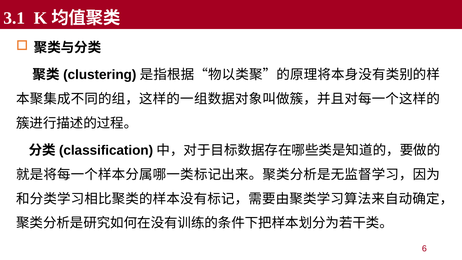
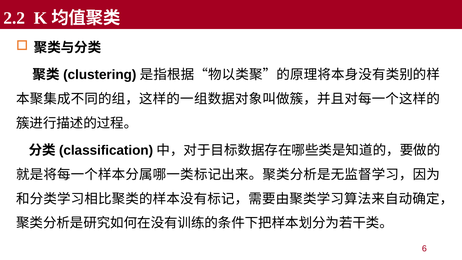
3.1: 3.1 -> 2.2
